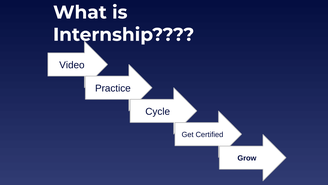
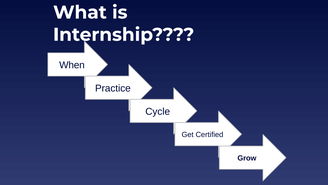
Video: Video -> When
